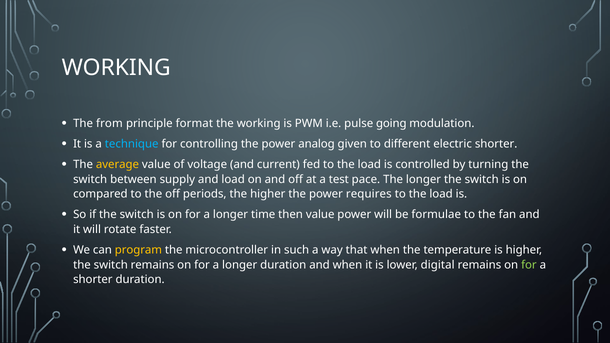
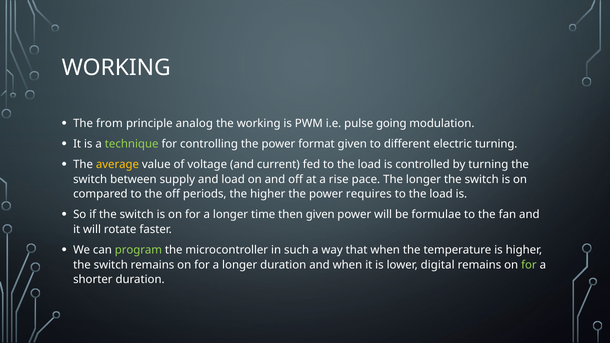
format: format -> analog
technique colour: light blue -> light green
analog: analog -> format
electric shorter: shorter -> turning
test: test -> rise
then value: value -> given
program colour: yellow -> light green
